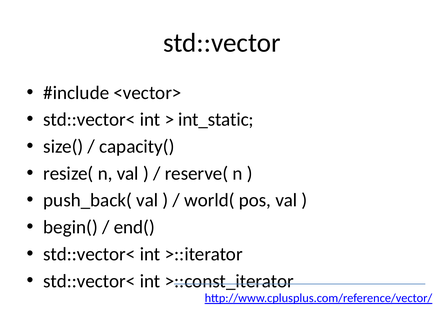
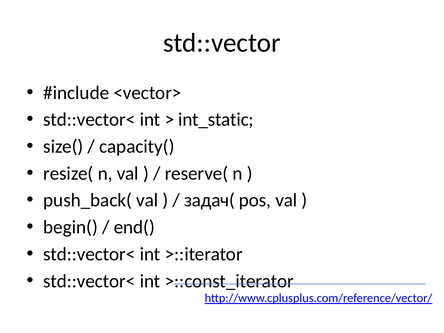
world(: world( -> задач(
